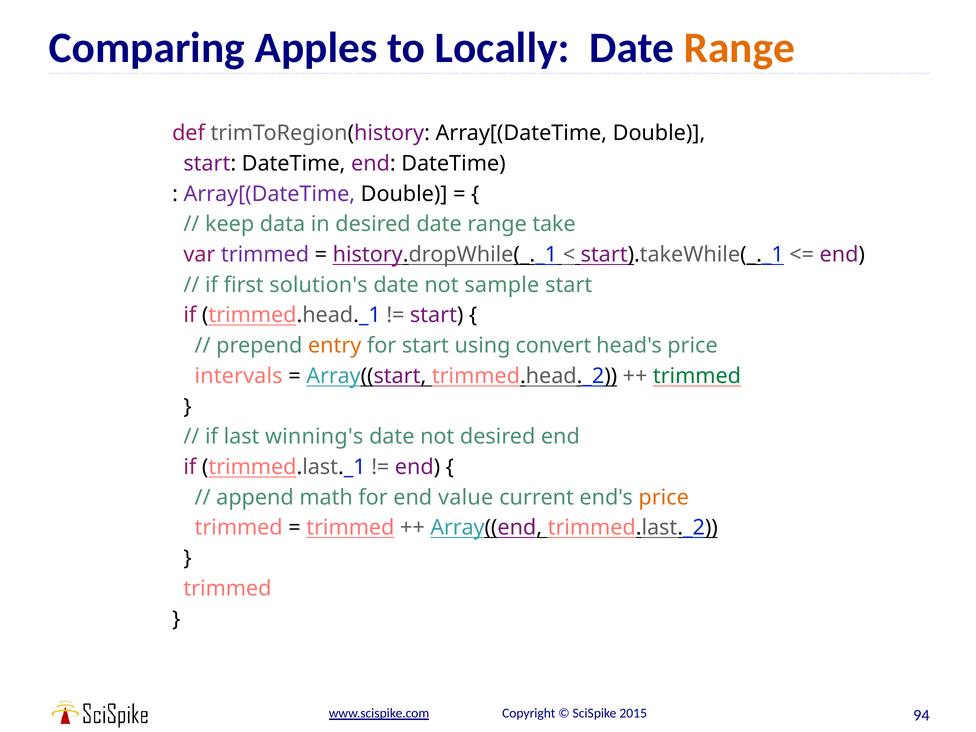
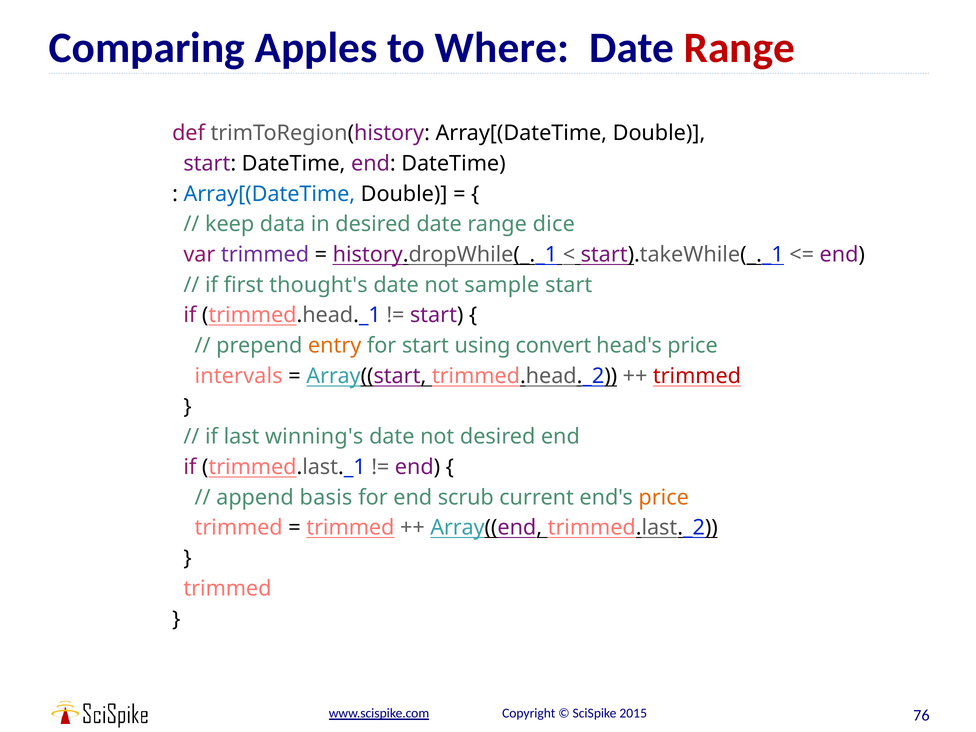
Locally: Locally -> Where
Range at (739, 48) colour: orange -> red
Array[(DateTime at (269, 194) colour: purple -> blue
take: take -> dice
solution's: solution's -> thought's
trimmed at (697, 376) colour: green -> red
math: math -> basis
value: value -> scrub
94: 94 -> 76
